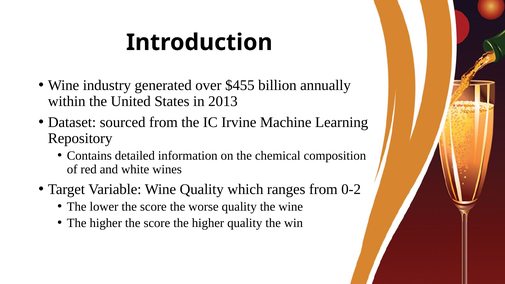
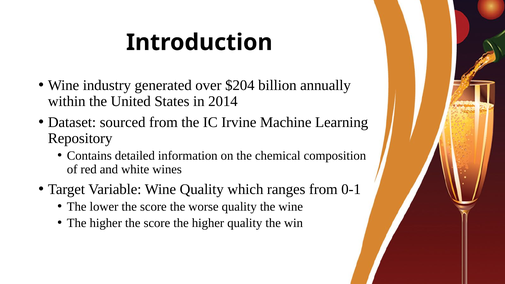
$455: $455 -> $204
2013: 2013 -> 2014
0-2: 0-2 -> 0-1
